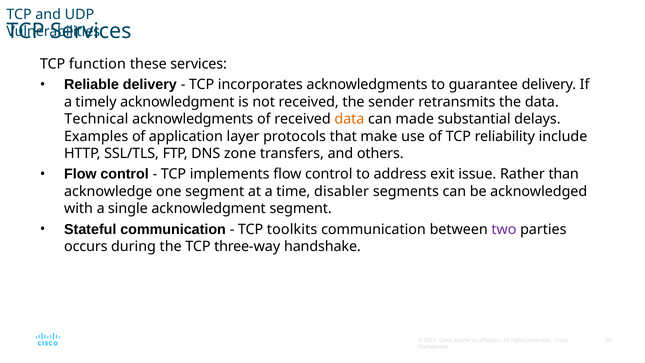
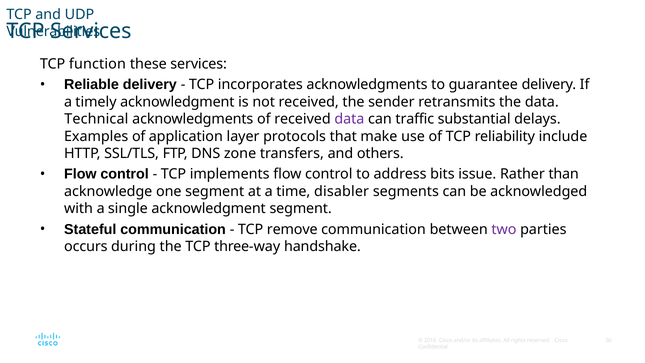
data at (349, 119) colour: orange -> purple
made: made -> traffic
exit: exit -> bits
toolkits: toolkits -> remove
